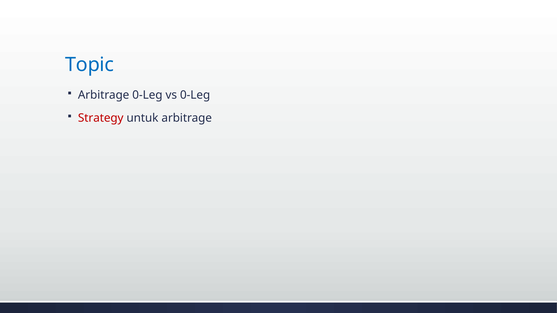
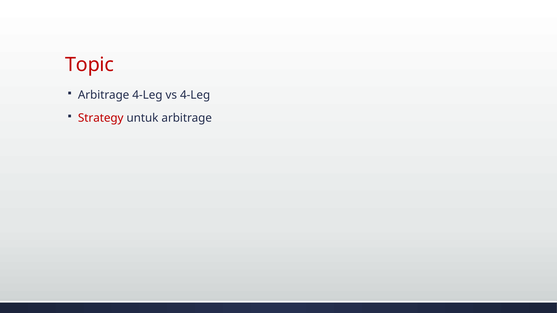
Topic colour: blue -> red
Arbitrage 0-Leg: 0-Leg -> 4-Leg
vs 0-Leg: 0-Leg -> 4-Leg
